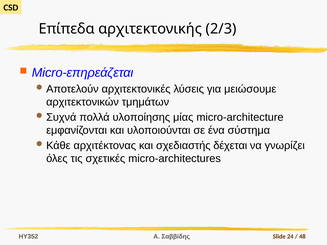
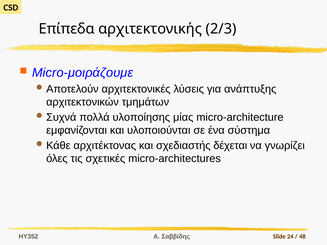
Micro-επηρεάζεται: Micro-επηρεάζεται -> Micro-μοιράζουμε
μειώσουμε: μειώσουμε -> ανάπτυξης
